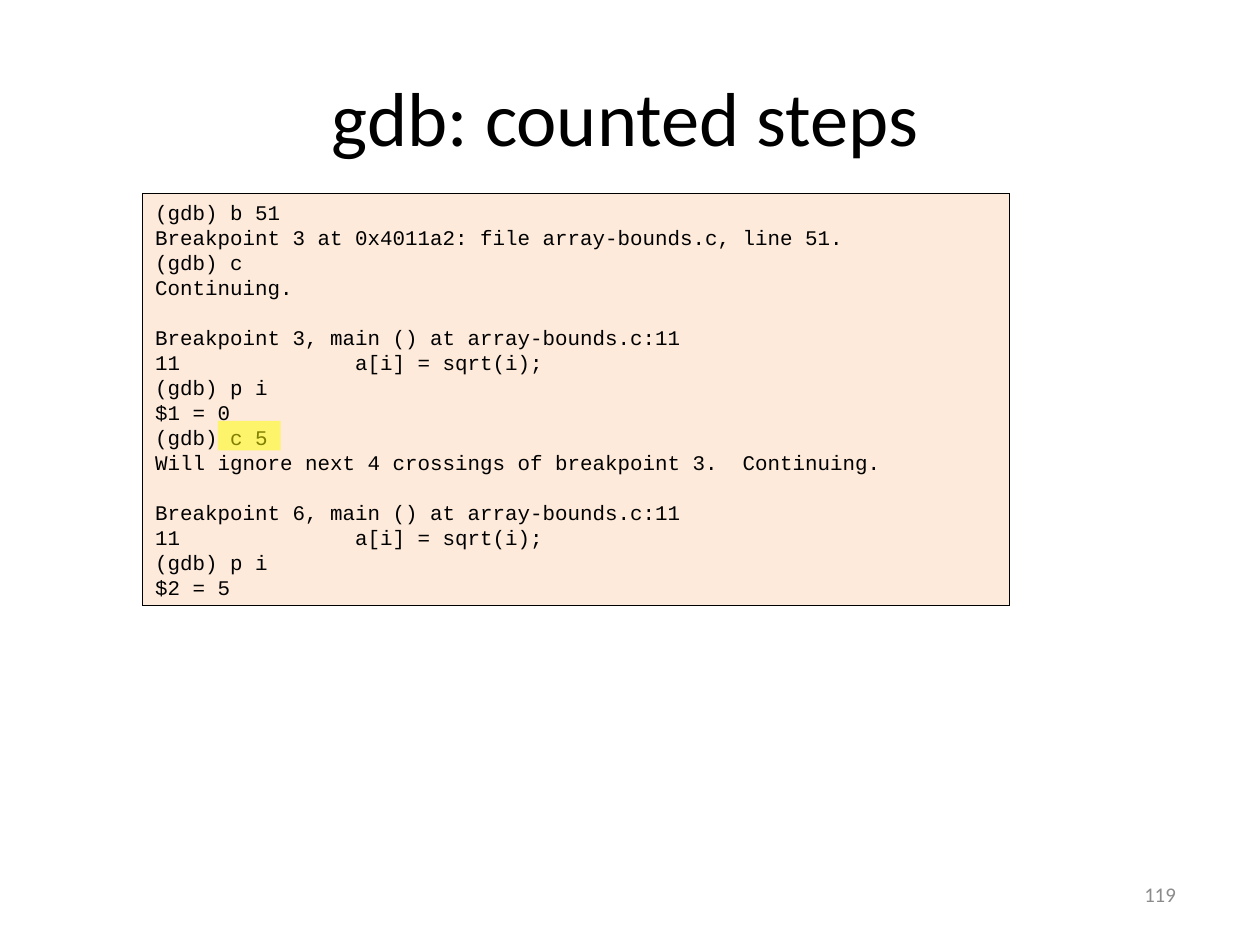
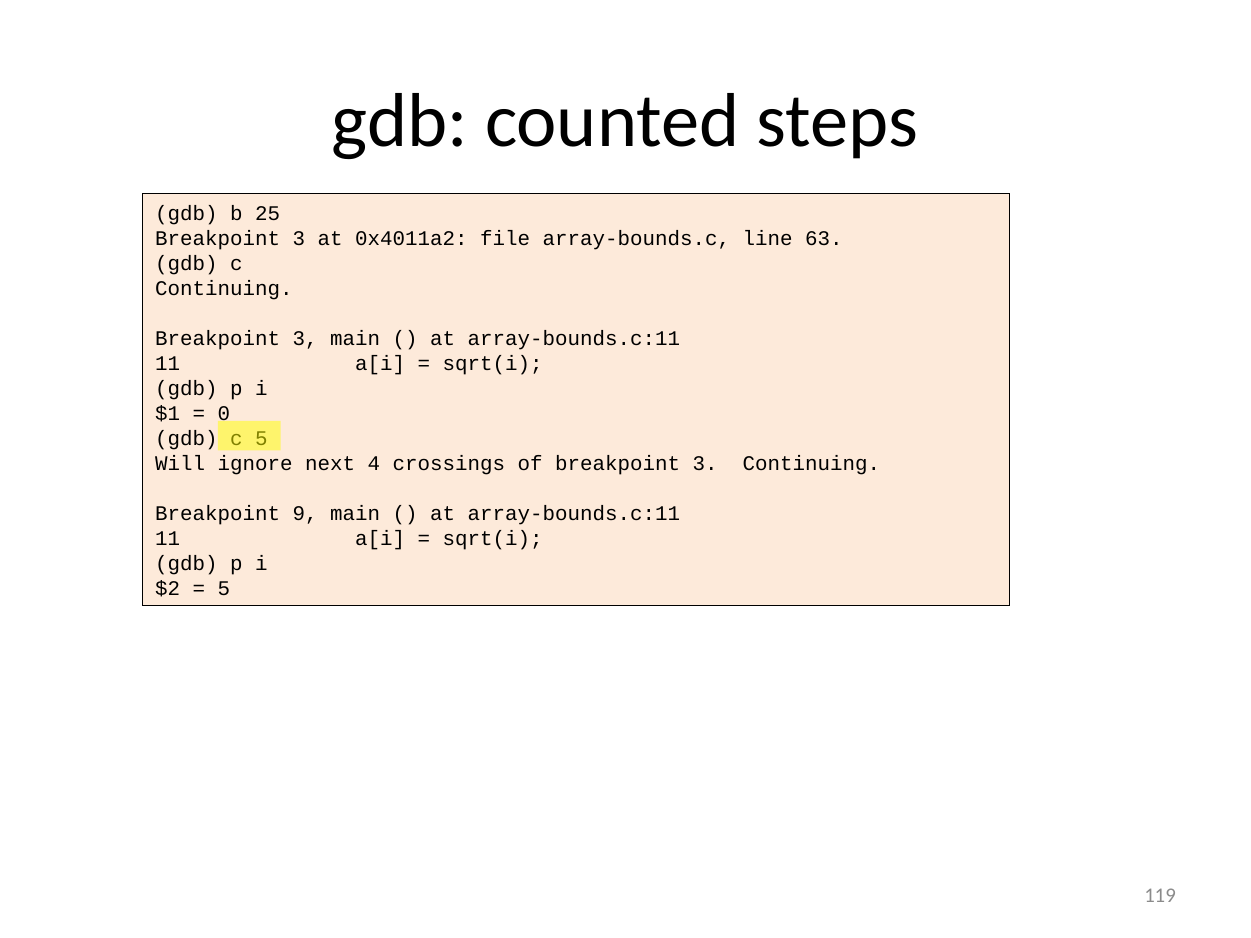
b 51: 51 -> 25
line 51: 51 -> 63
6: 6 -> 9
